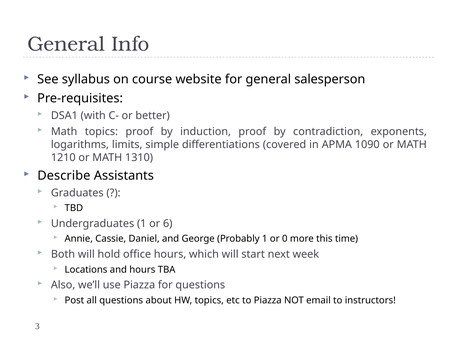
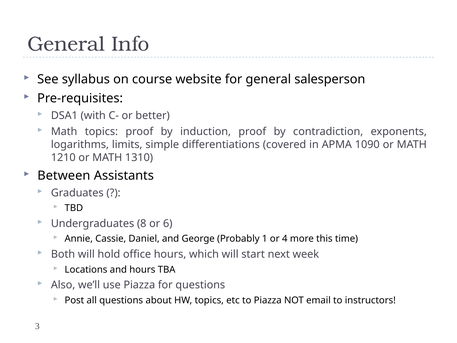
Describe: Describe -> Between
Undergraduates 1: 1 -> 8
0: 0 -> 4
